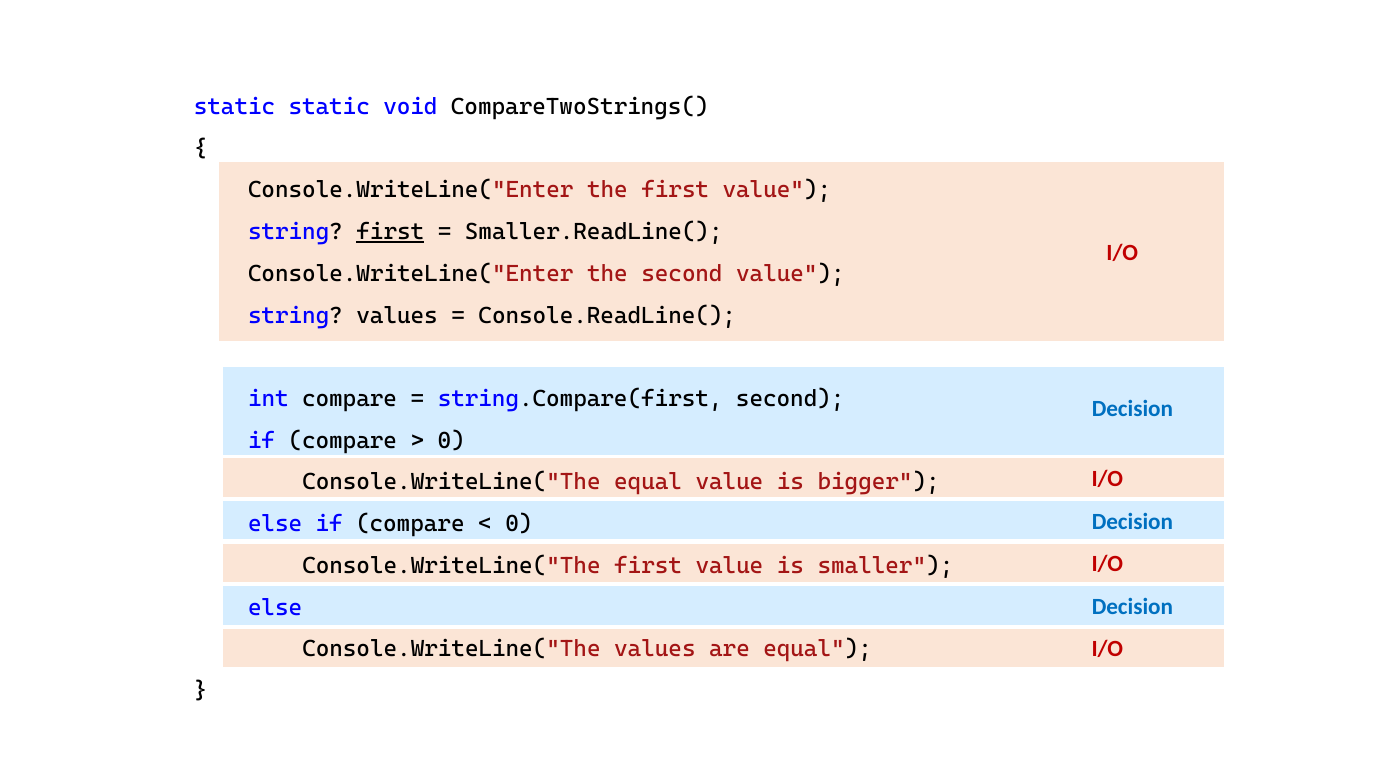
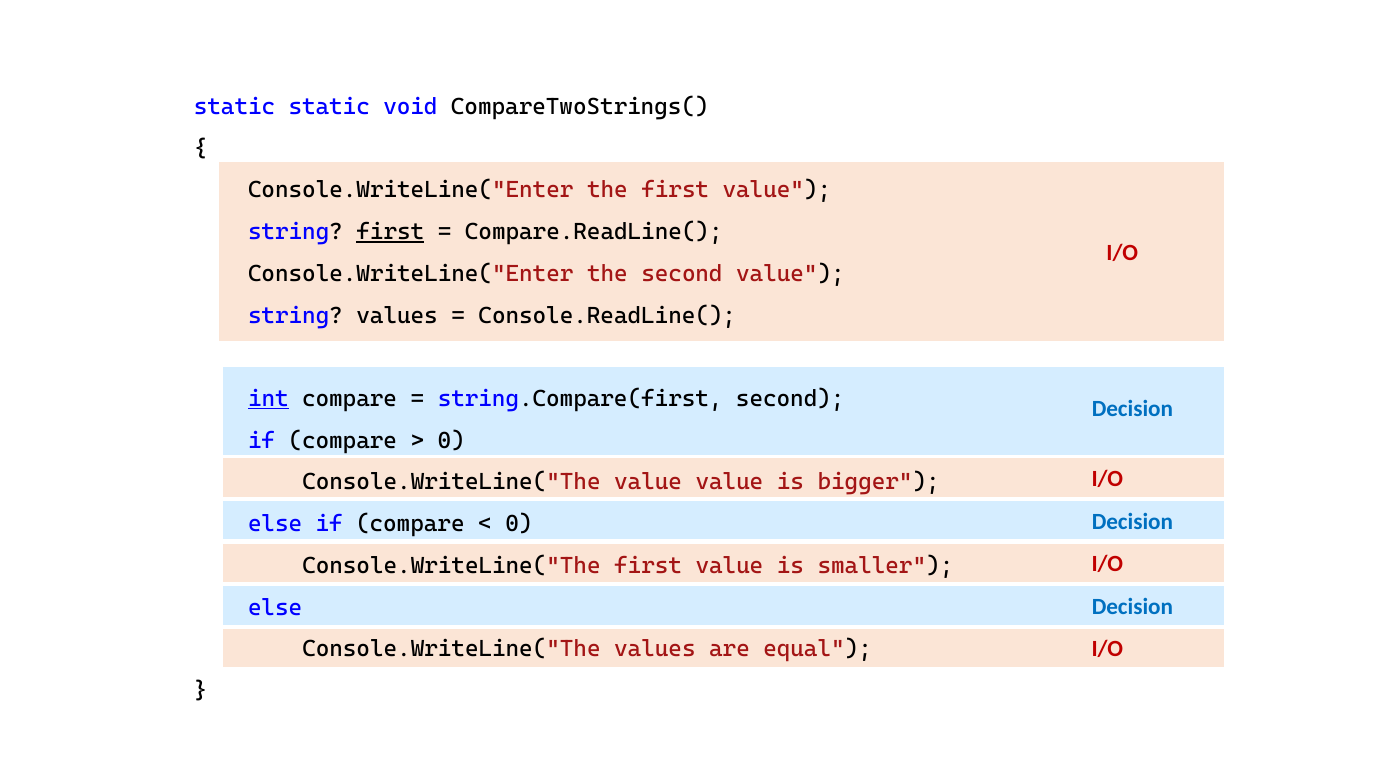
Smaller.ReadLine(: Smaller.ReadLine( -> Compare.ReadLine(
int underline: none -> present
Console.WriteLine("The equal: equal -> value
